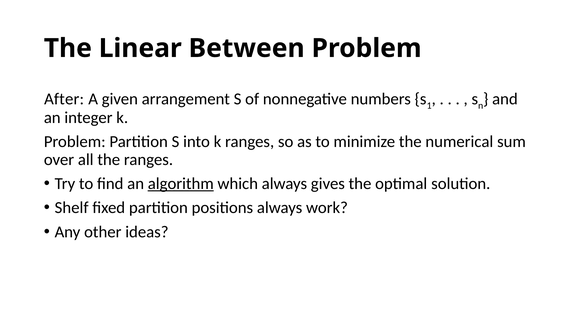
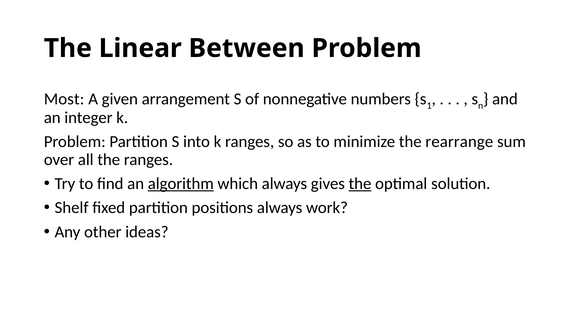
After: After -> Most
numerical: numerical -> rearrange
the at (360, 184) underline: none -> present
